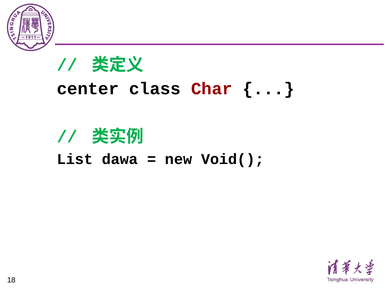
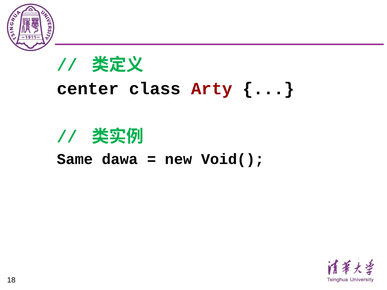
Char: Char -> Arty
List: List -> Same
